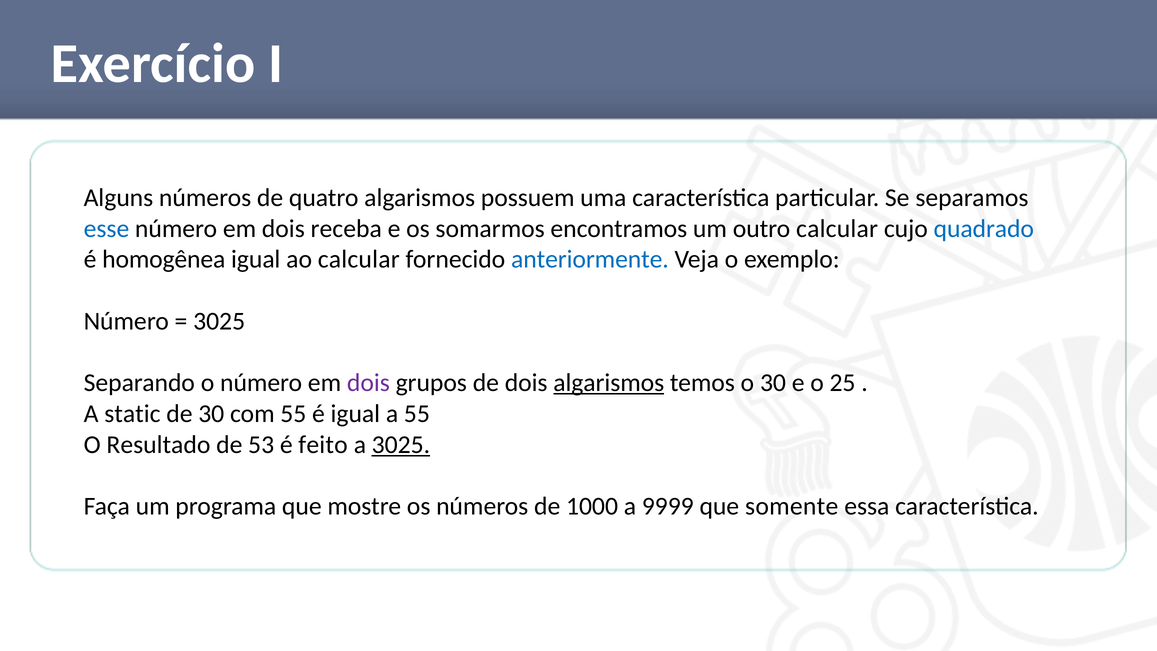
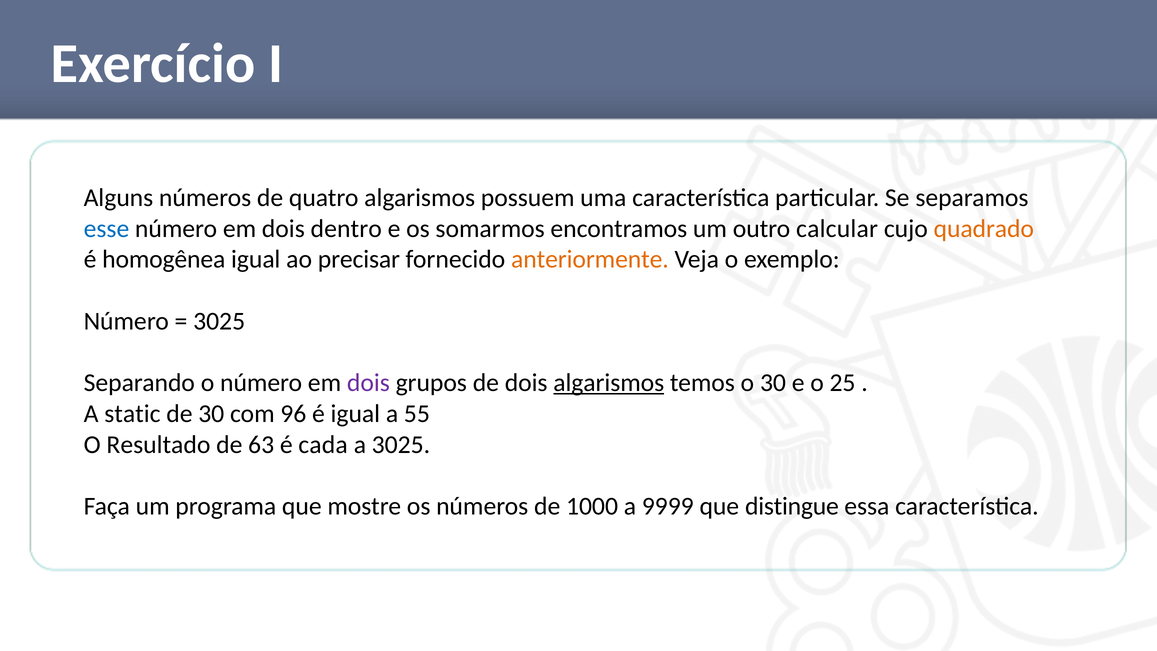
receba: receba -> dentro
quadrado colour: blue -> orange
ao calcular: calcular -> precisar
anteriormente colour: blue -> orange
com 55: 55 -> 96
53: 53 -> 63
feito: feito -> cada
3025 at (401, 444) underline: present -> none
somente: somente -> distingue
